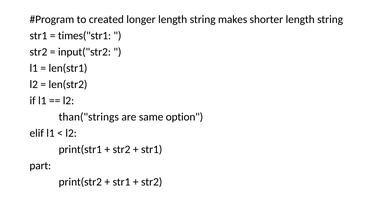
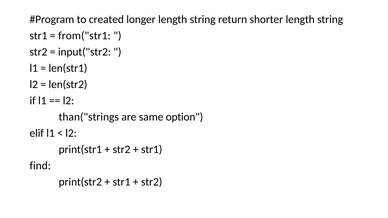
makes: makes -> return
times("str1: times("str1 -> from("str1
part: part -> find
